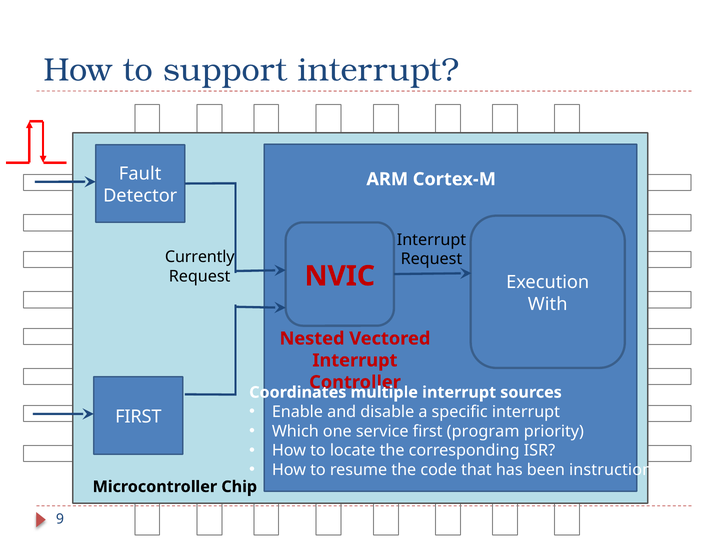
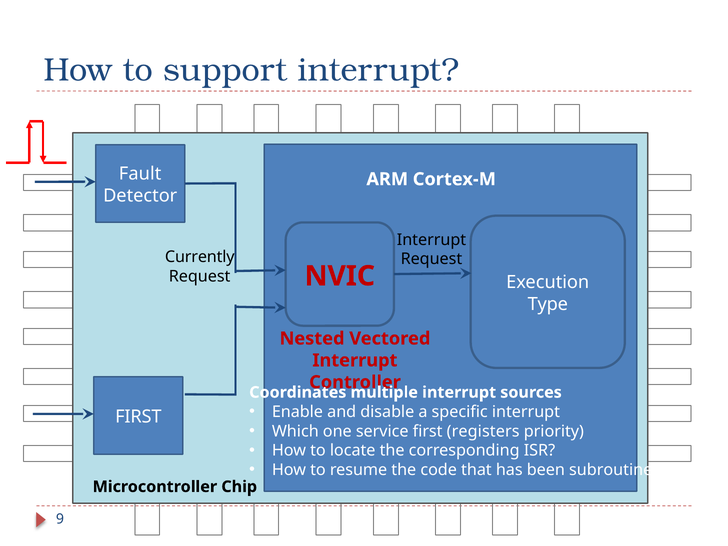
With: With -> Type
program: program -> registers
instruction: instruction -> subroutine
